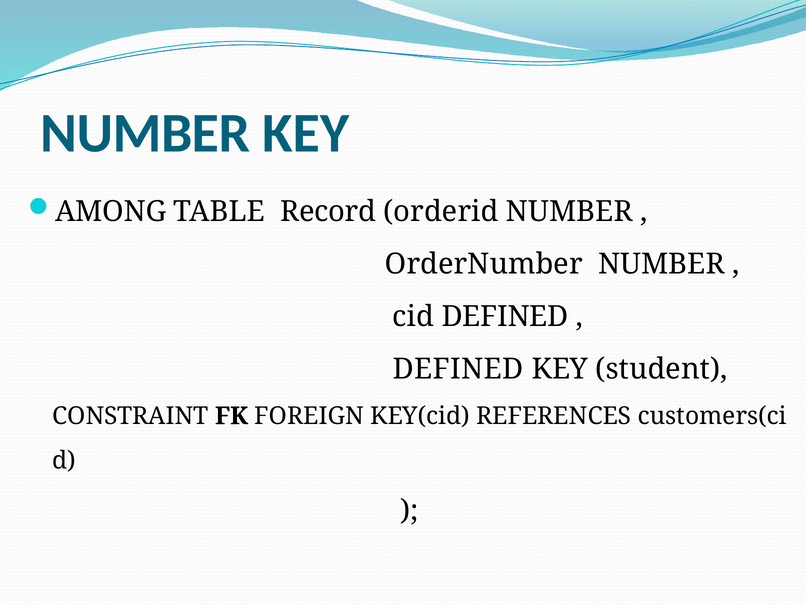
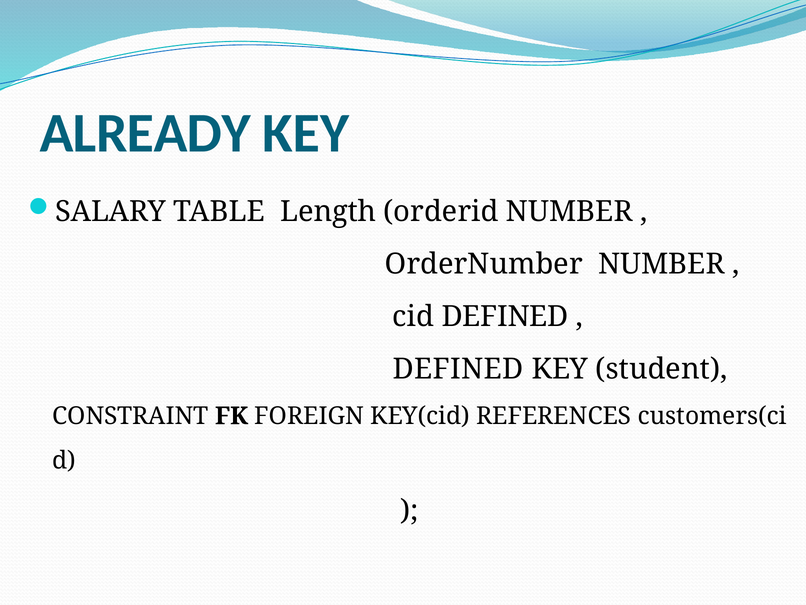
NUMBER at (145, 133): NUMBER -> ALREADY
AMONG: AMONG -> SALARY
Record: Record -> Length
